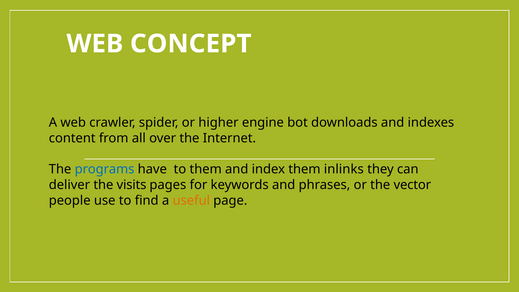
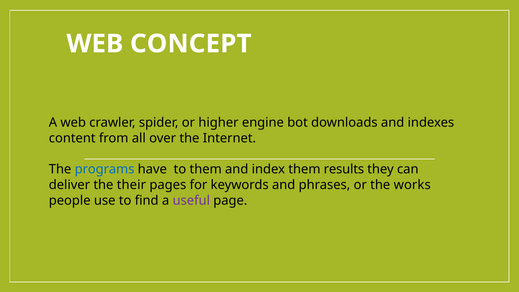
inlinks: inlinks -> results
visits: visits -> their
vector: vector -> works
useful colour: orange -> purple
